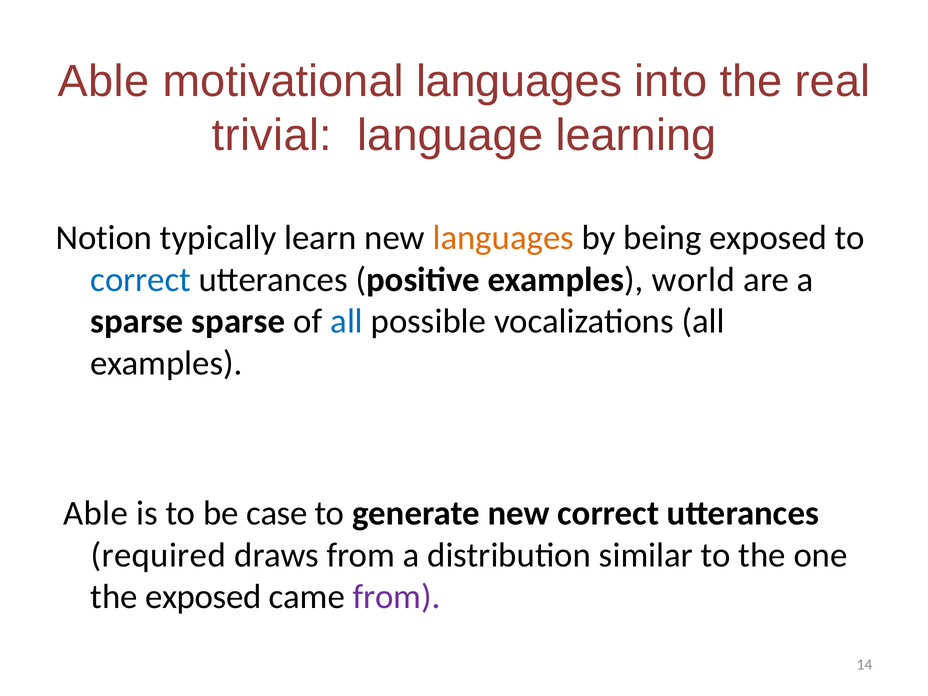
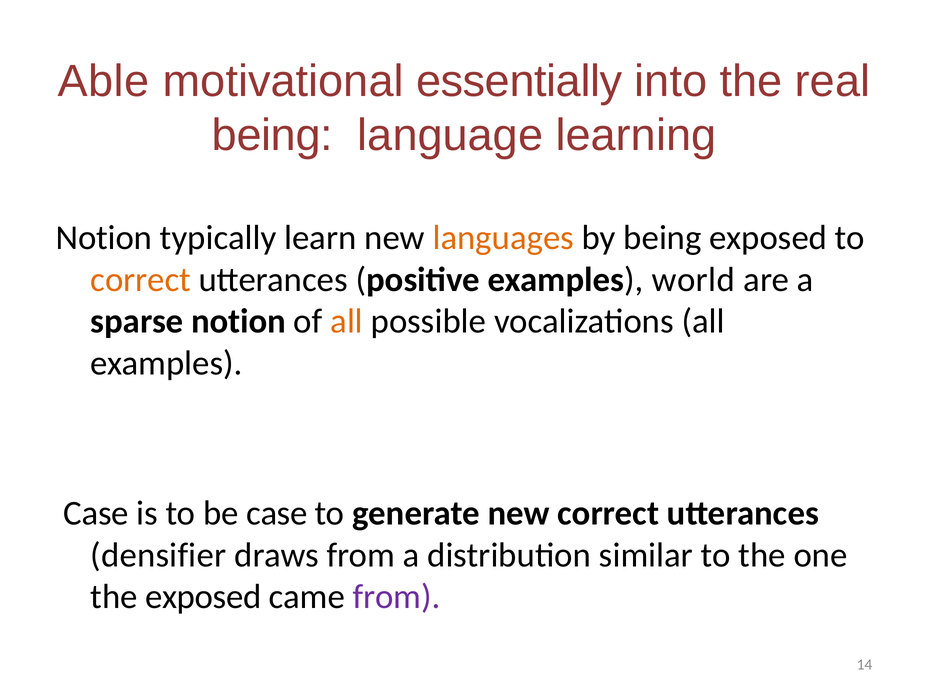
motivational languages: languages -> essentially
trivial at (272, 136): trivial -> being
correct at (141, 280) colour: blue -> orange
sparse sparse: sparse -> notion
all at (347, 321) colour: blue -> orange
Able at (96, 513): Able -> Case
required: required -> densifier
